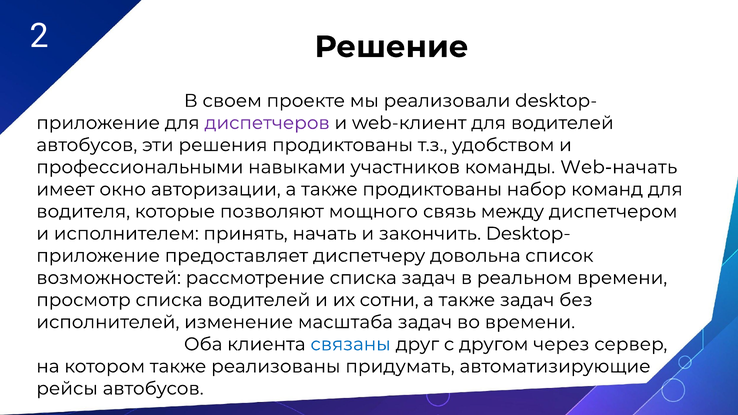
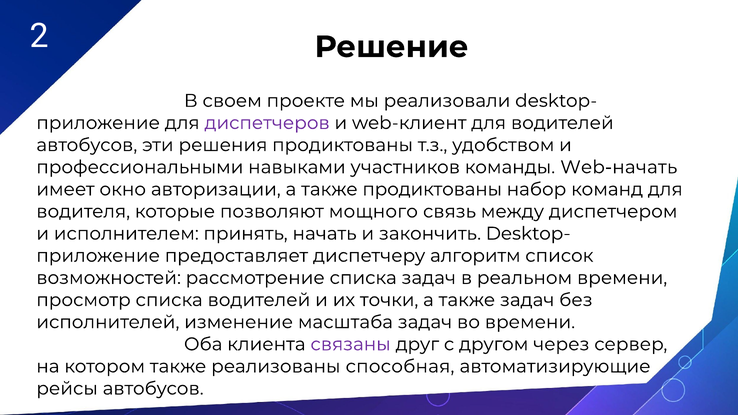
довольна: довольна -> алгоритм
сотни: сотни -> точки
связаны colour: blue -> purple
придумать: придумать -> способная
